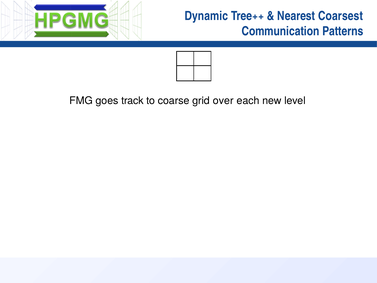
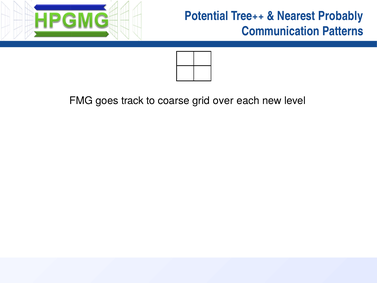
Dynamic: Dynamic -> Potential
Coarsest: Coarsest -> Probably
